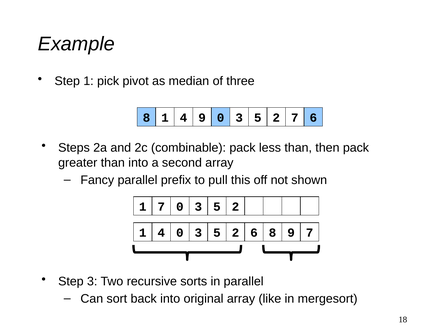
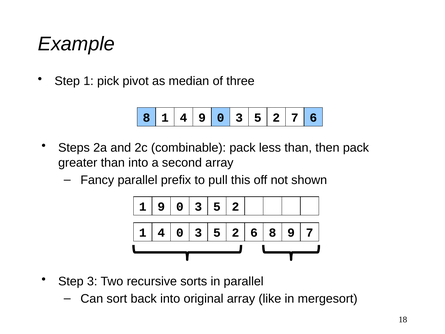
1 7: 7 -> 9
